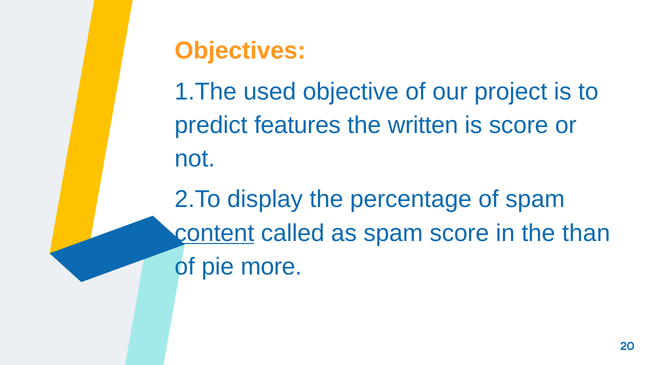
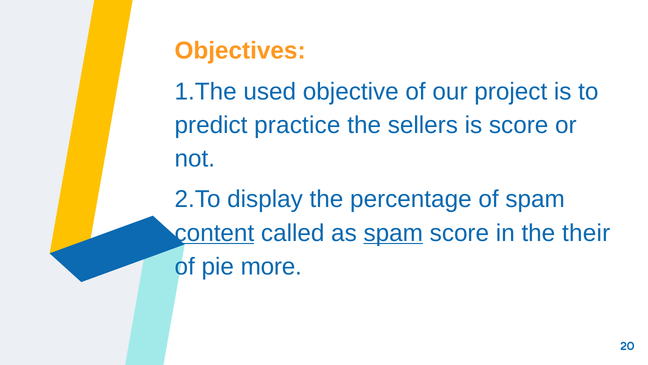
features: features -> practice
written: written -> sellers
spam at (393, 233) underline: none -> present
than: than -> their
